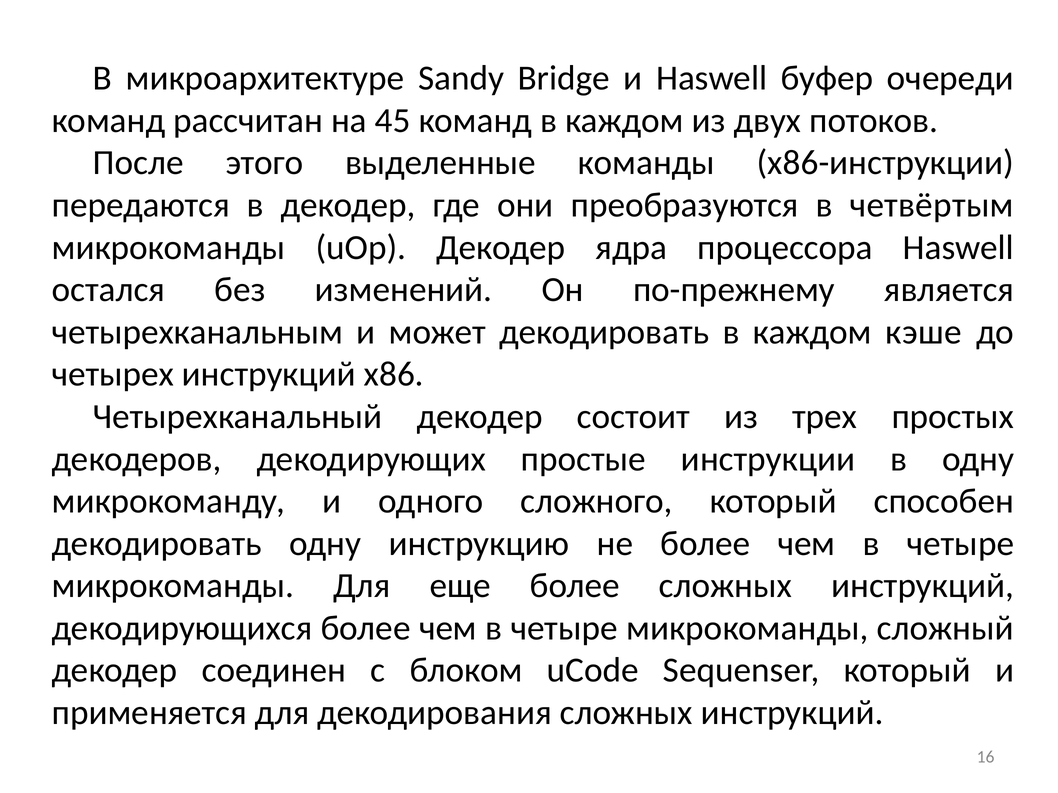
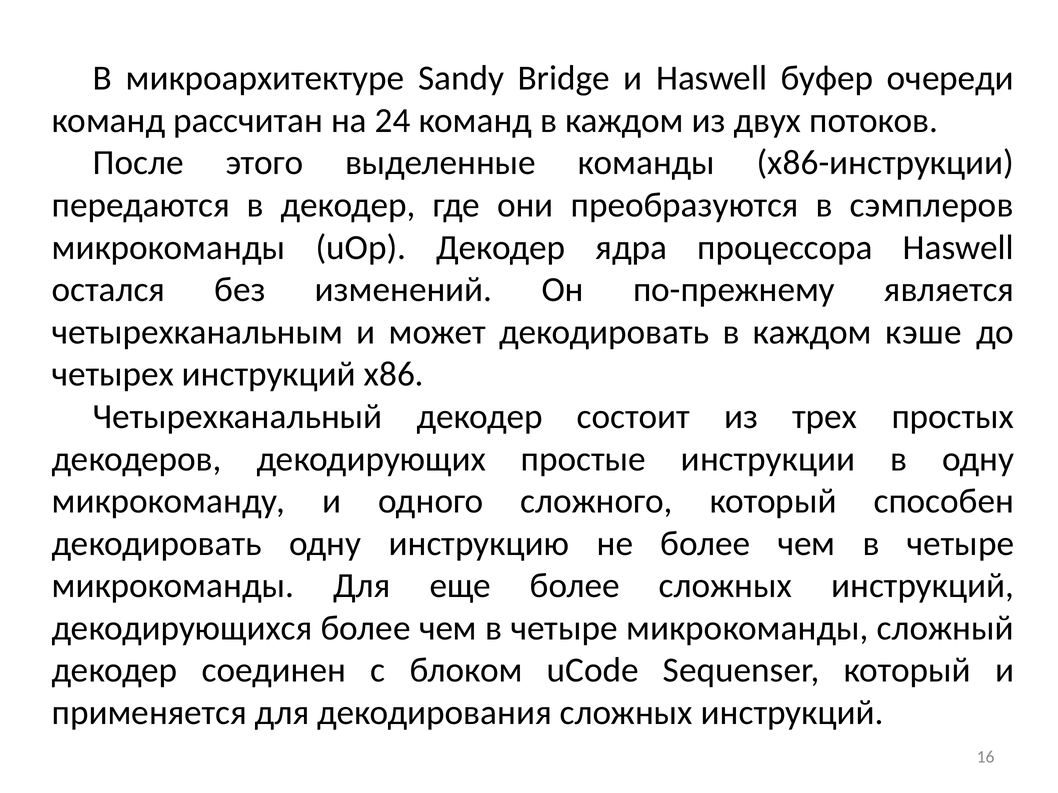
45: 45 -> 24
четвёртым: четвёртым -> сэмплеров
